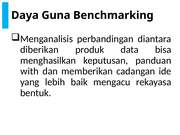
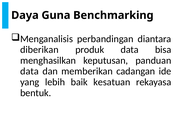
with at (29, 71): with -> data
mengacu: mengacu -> kesatuan
